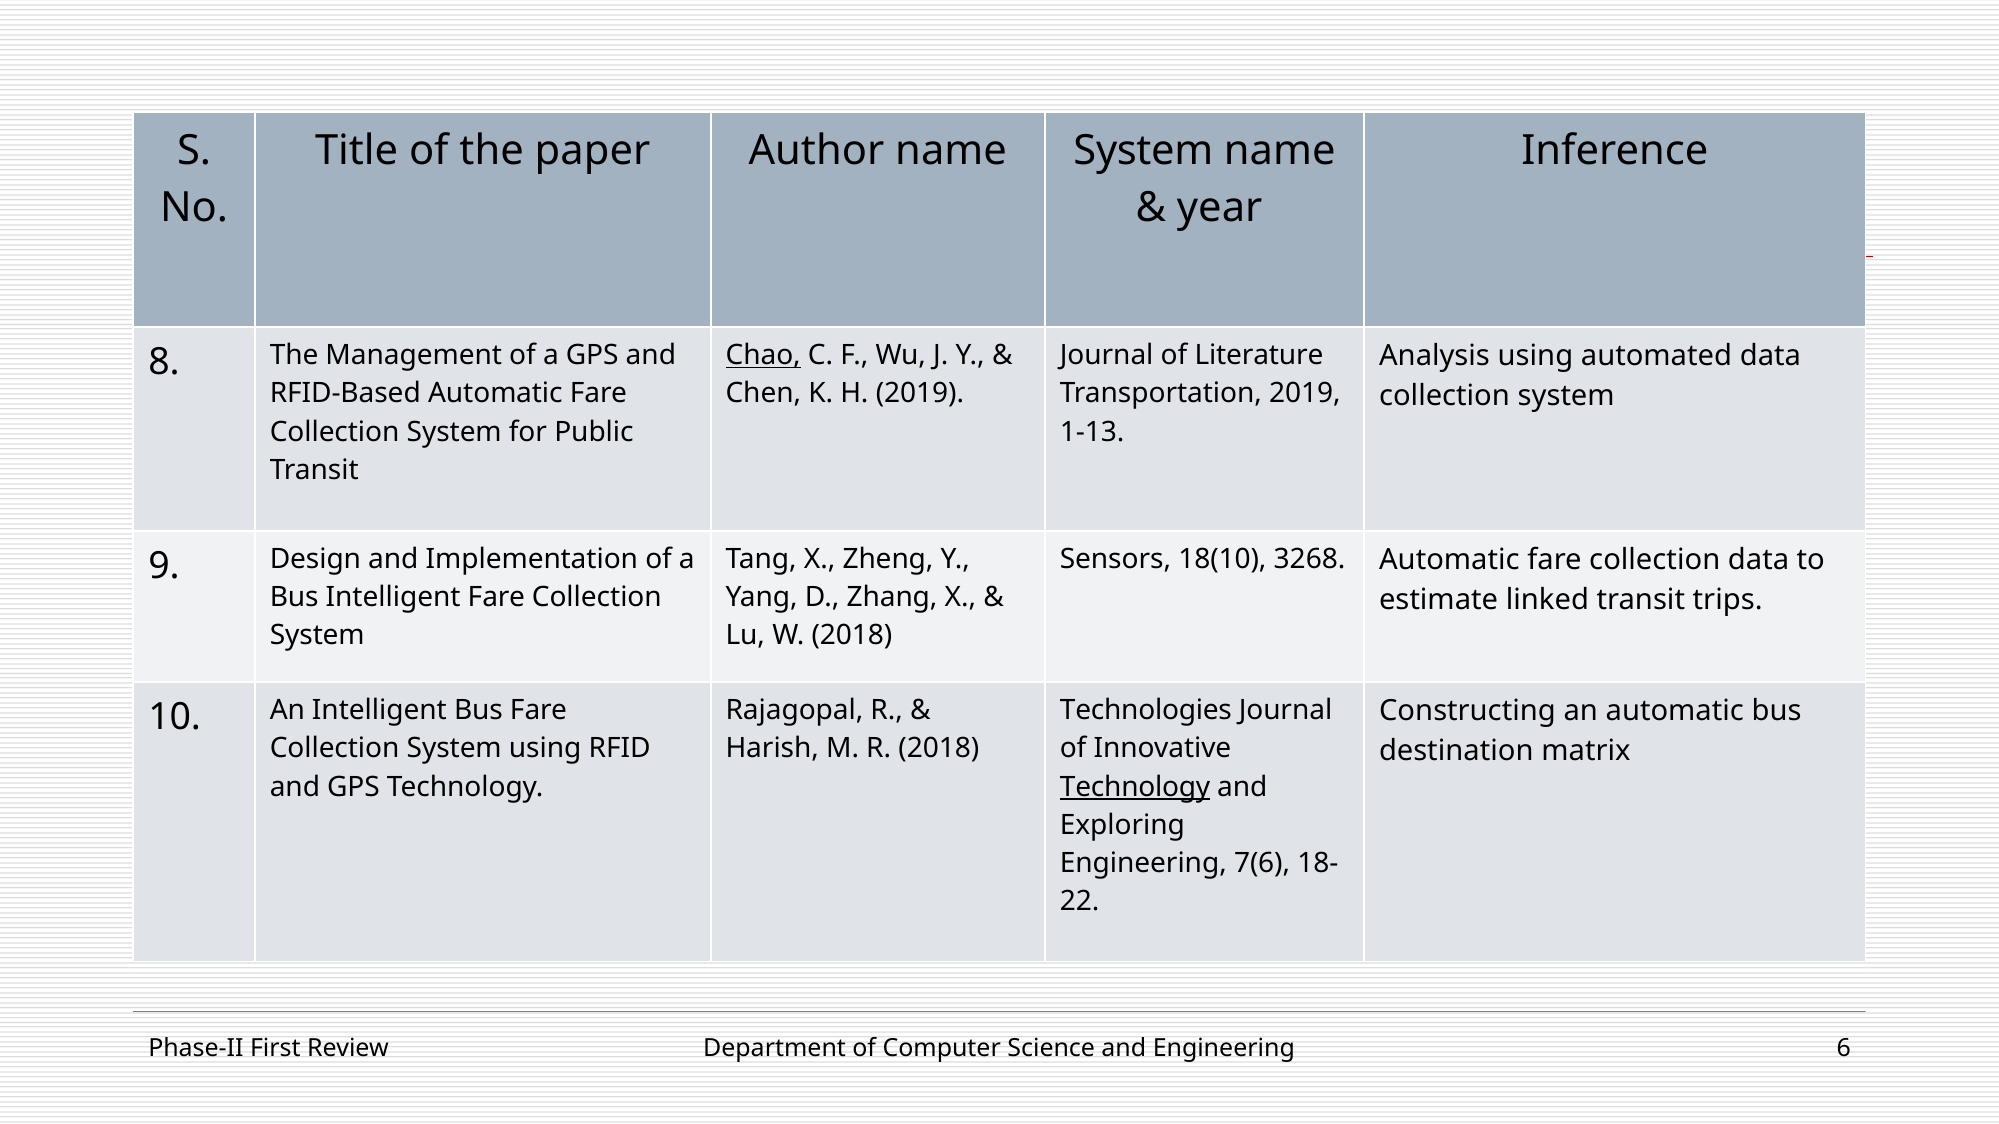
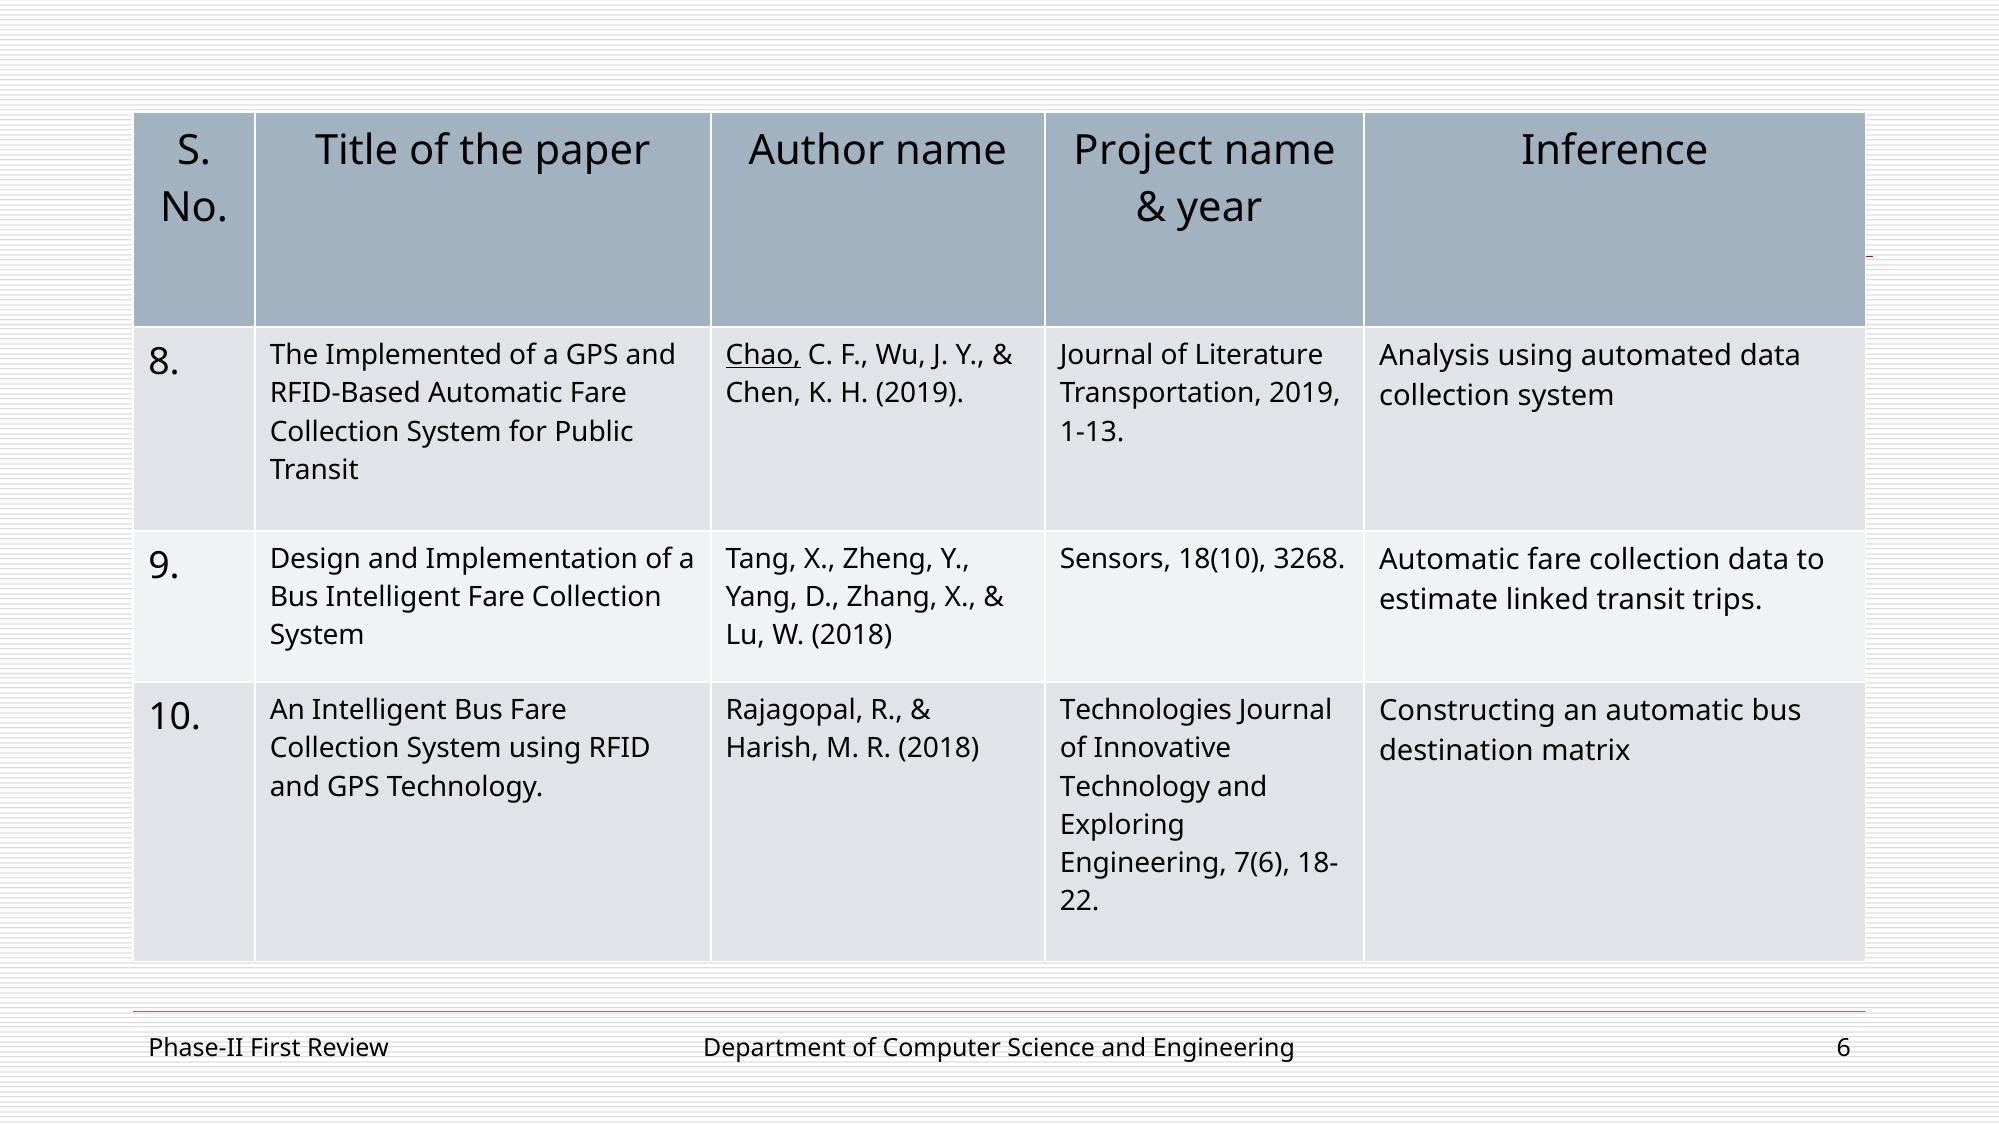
name System: System -> Project
Management: Management -> Implemented
Technology at (1135, 787) underline: present -> none
